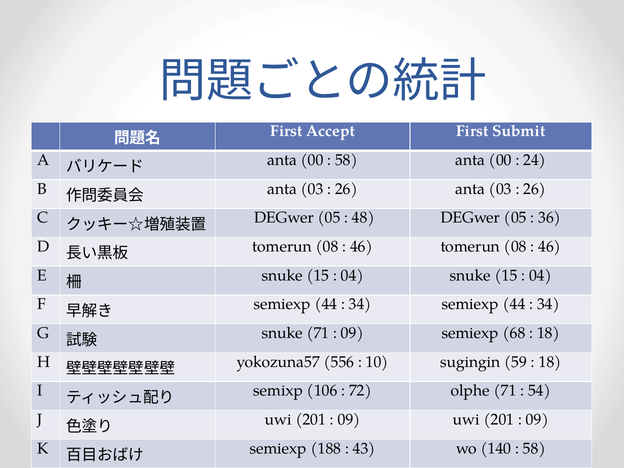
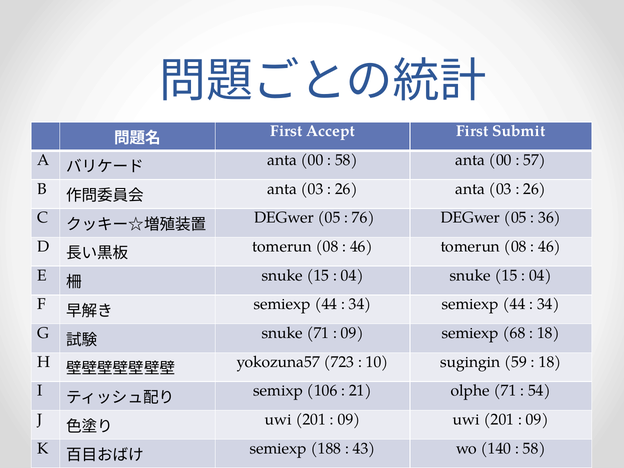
24: 24 -> 57
48: 48 -> 76
556: 556 -> 723
72: 72 -> 21
